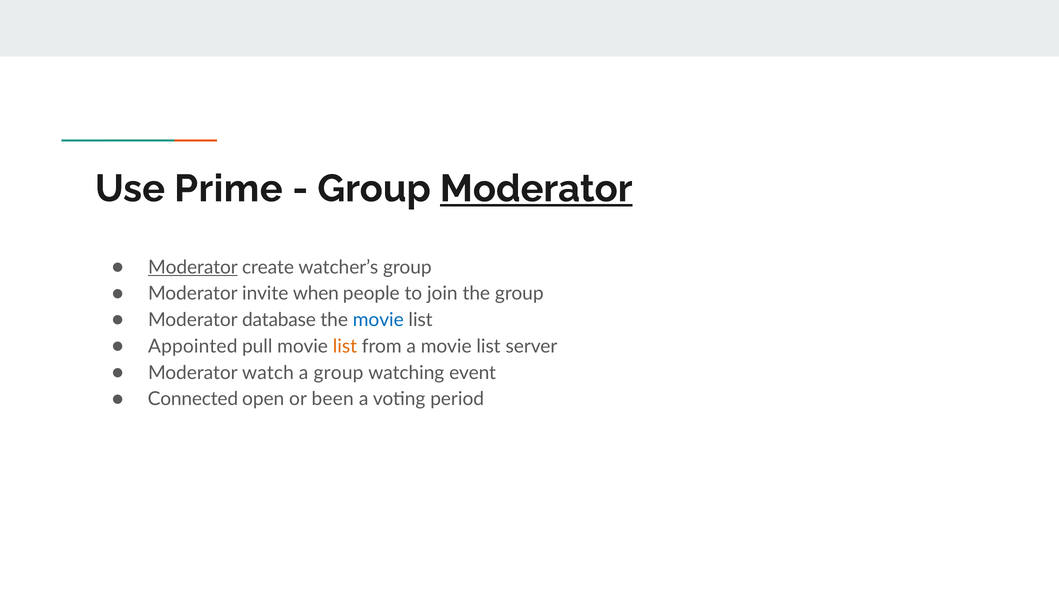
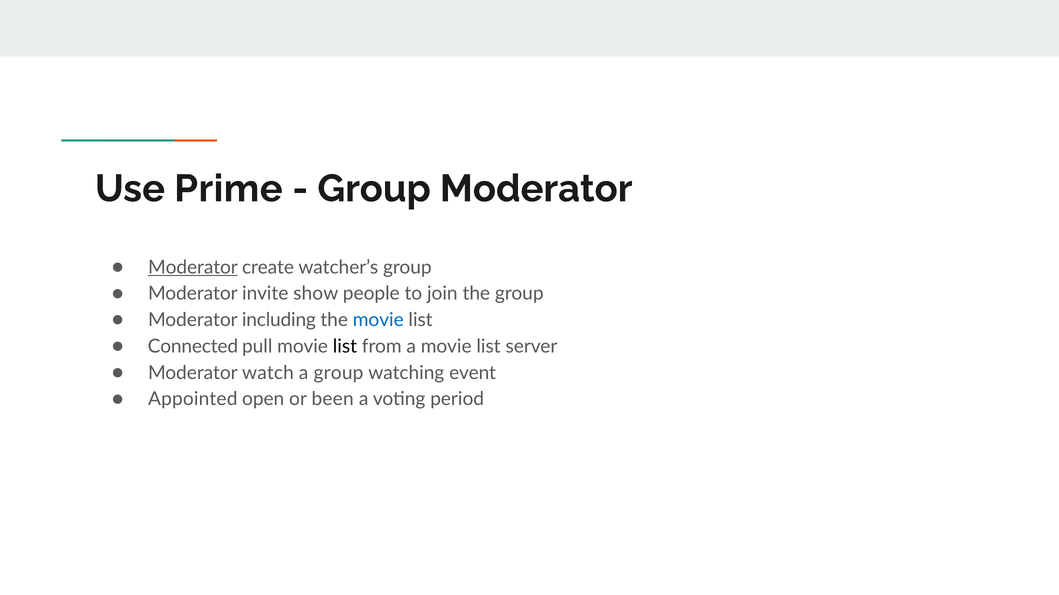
Moderator at (536, 189) underline: present -> none
when: when -> show
database: database -> including
Appointed: Appointed -> Connected
list at (345, 347) colour: orange -> black
Connected: Connected -> Appointed
